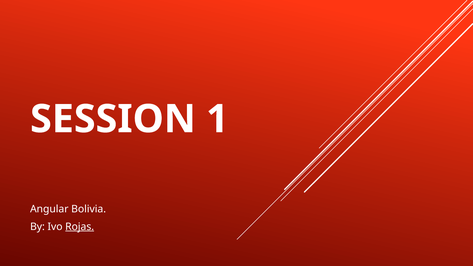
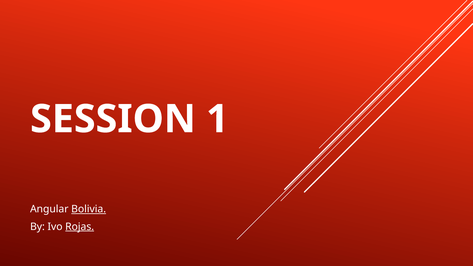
Bolivia underline: none -> present
